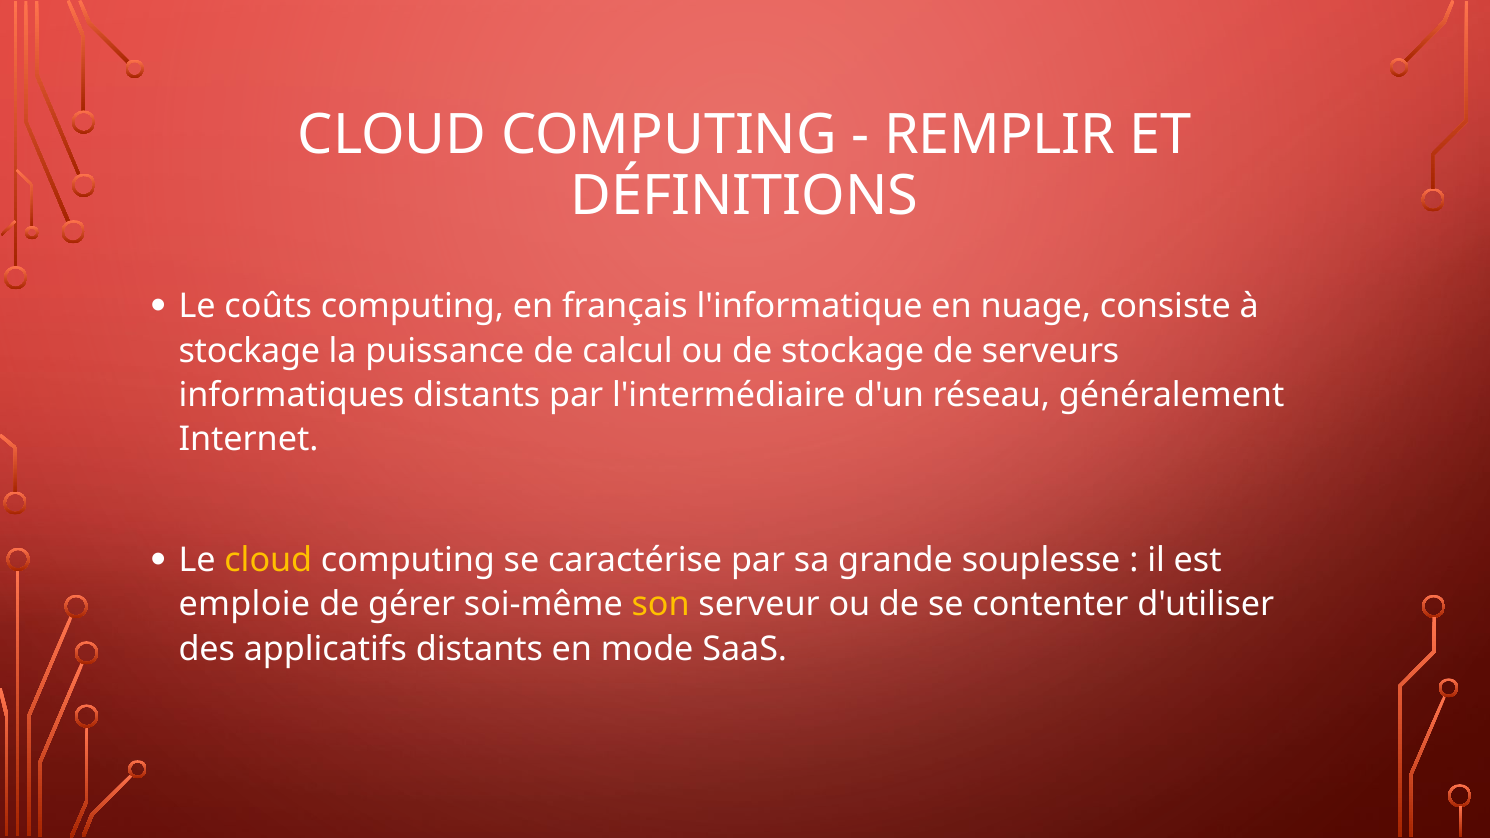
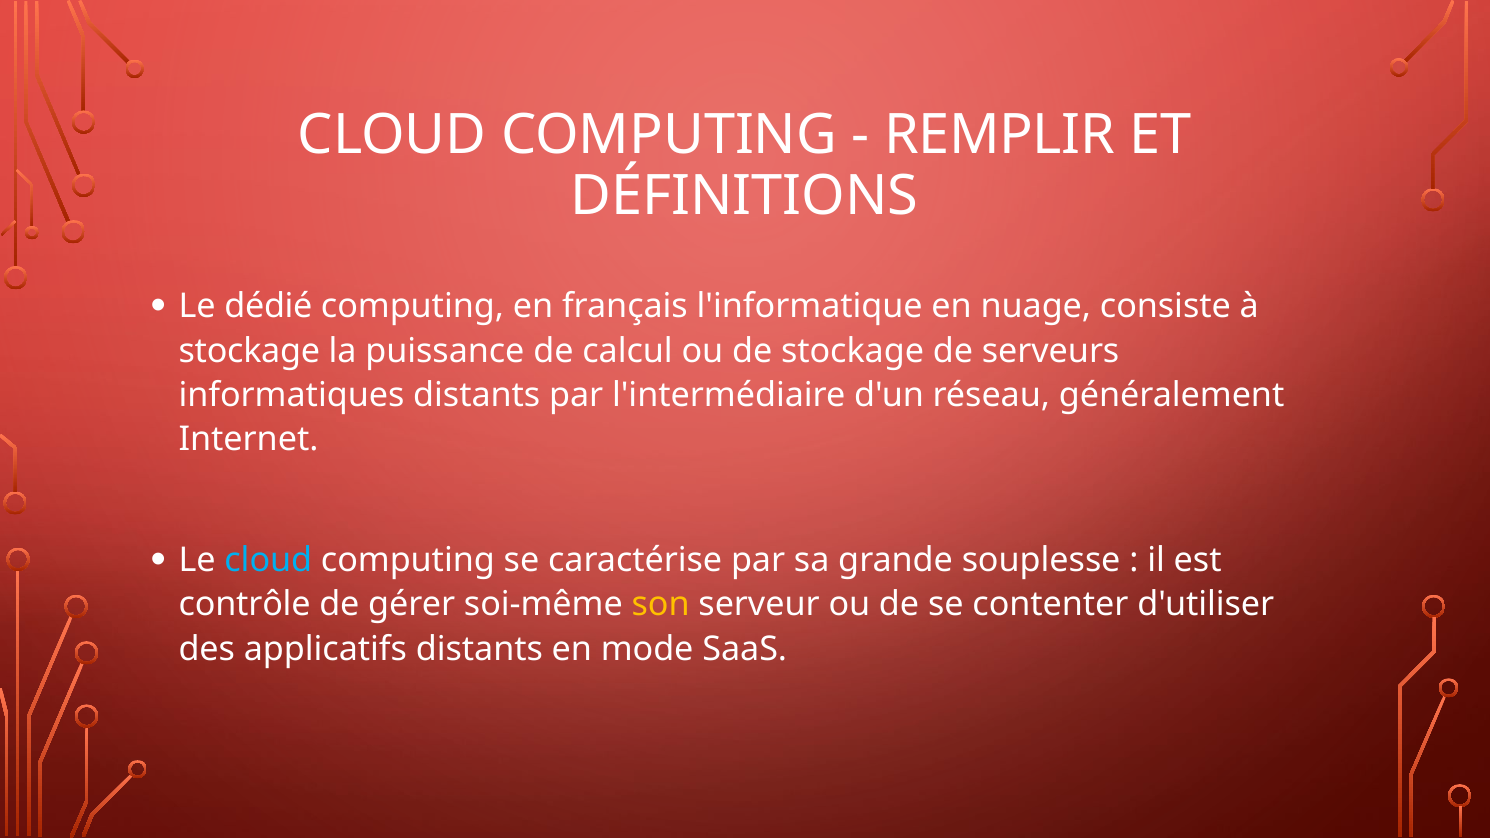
coûts: coûts -> dédié
cloud at (268, 561) colour: yellow -> light blue
emploie: emploie -> contrôle
